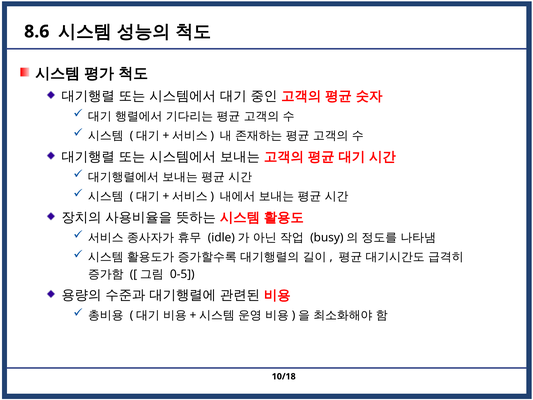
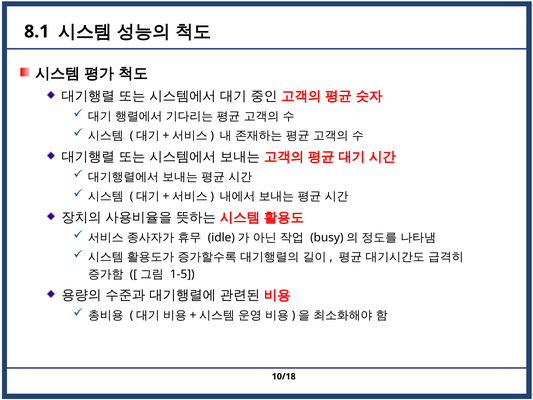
8.6: 8.6 -> 8.1
0-5: 0-5 -> 1-5
